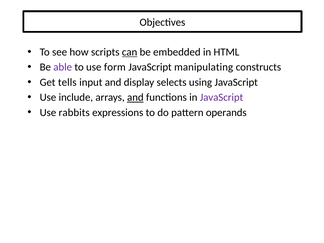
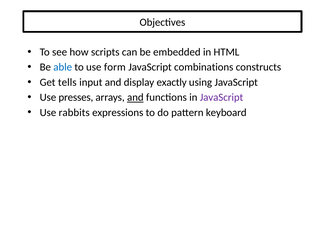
can underline: present -> none
able colour: purple -> blue
manipulating: manipulating -> combinations
selects: selects -> exactly
include: include -> presses
operands: operands -> keyboard
